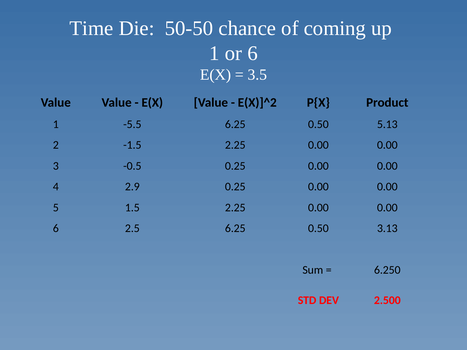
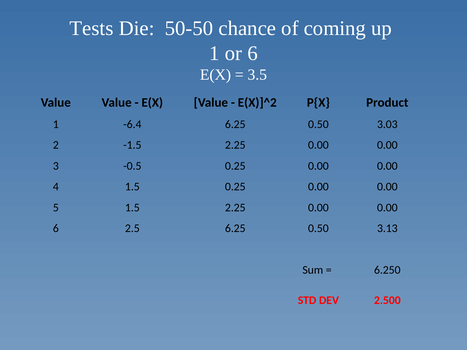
Time: Time -> Tests
-5.5: -5.5 -> -6.4
5.13: 5.13 -> 3.03
4 2.9: 2.9 -> 1.5
